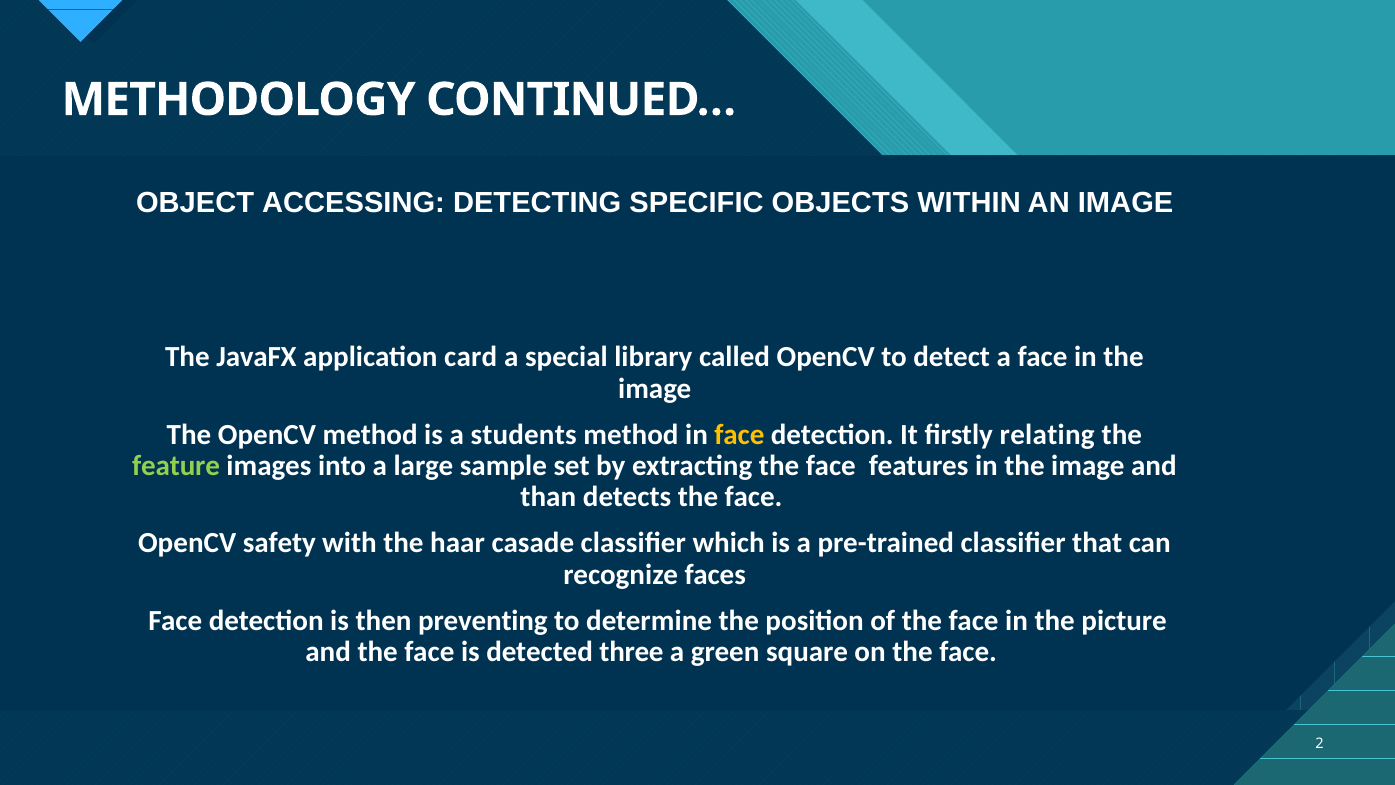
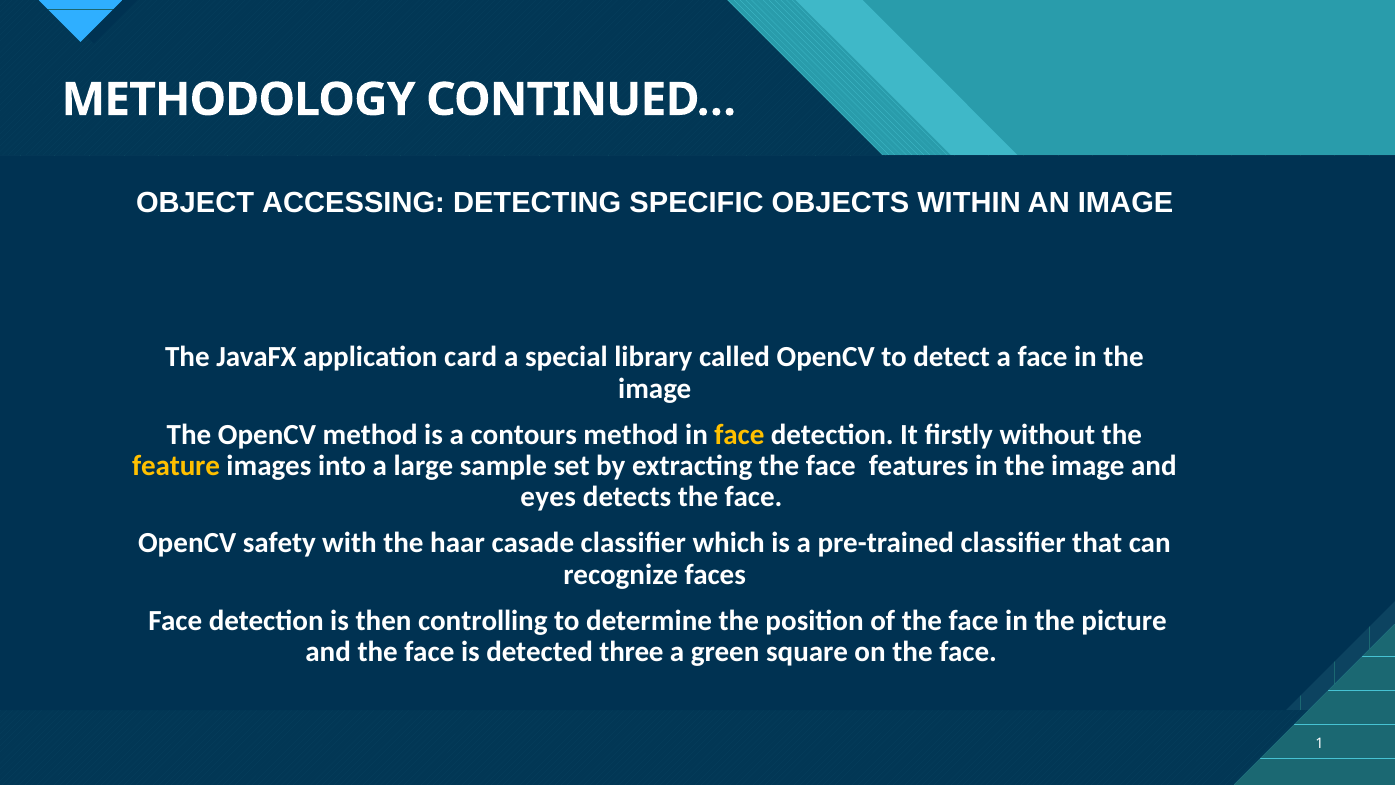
students: students -> contours
relating: relating -> without
feature colour: light green -> yellow
than: than -> eyes
preventing: preventing -> controlling
2: 2 -> 1
